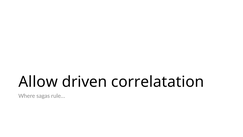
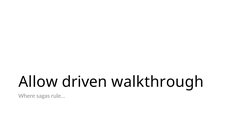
correlatation: correlatation -> walkthrough
